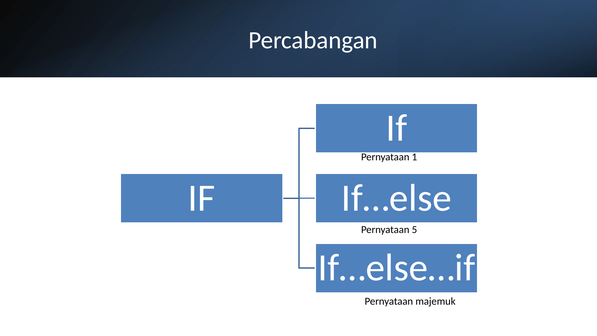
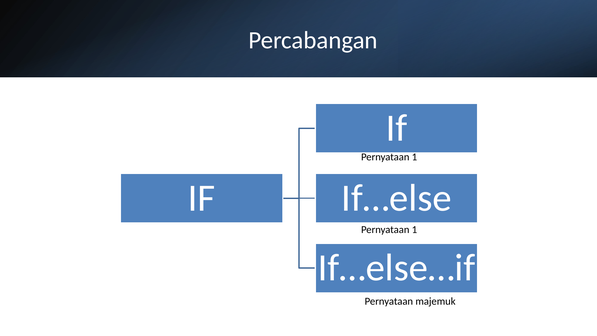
5 at (415, 229): 5 -> 1
